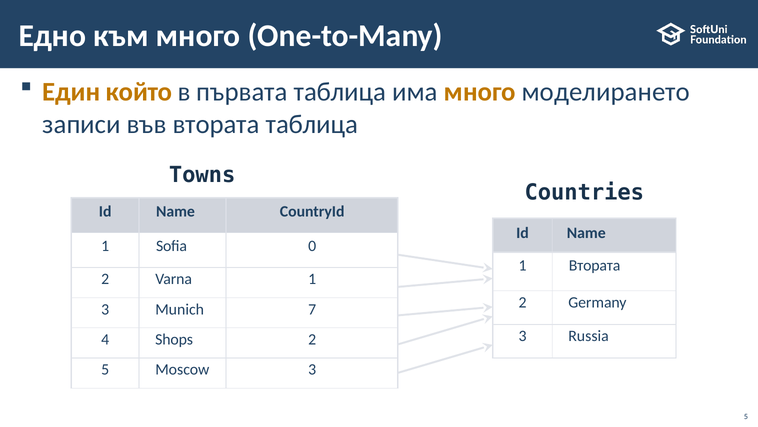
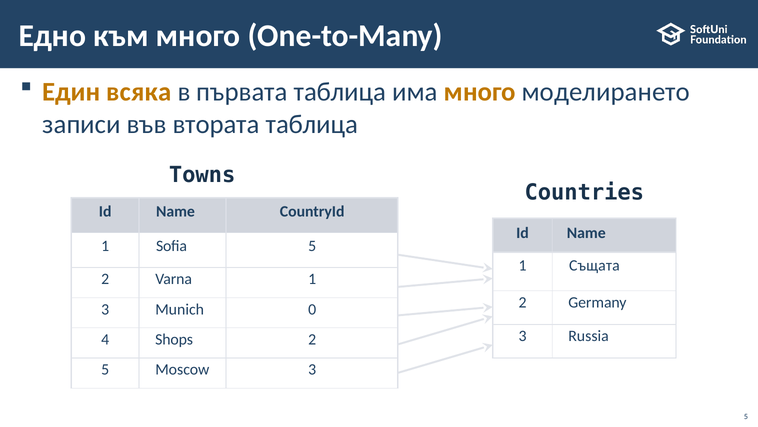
който: който -> всяка
Sofia 0: 0 -> 5
1 Втората: Втората -> Същата
7: 7 -> 0
